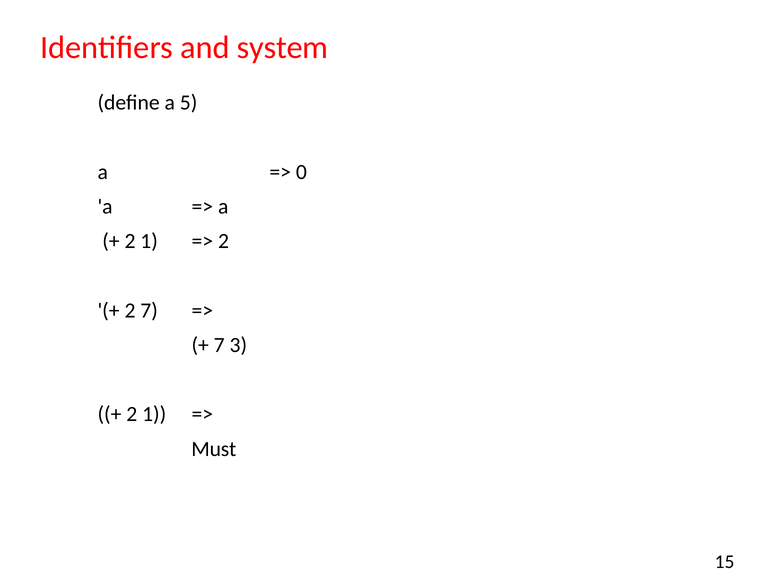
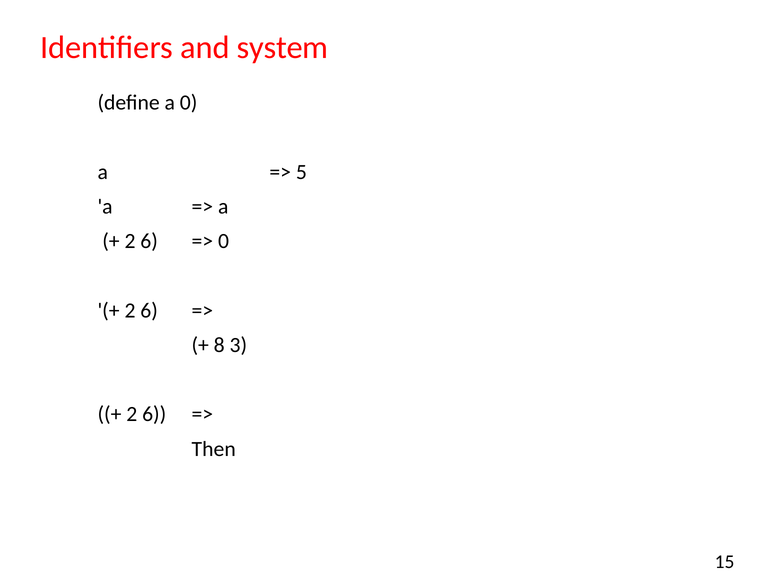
a 5: 5 -> 0
0: 0 -> 5
1 at (149, 241): 1 -> 6
2 at (223, 241): 2 -> 0
7 at (149, 311): 7 -> 6
7 at (219, 345): 7 -> 8
1 at (154, 414): 1 -> 6
Must: Must -> Then
